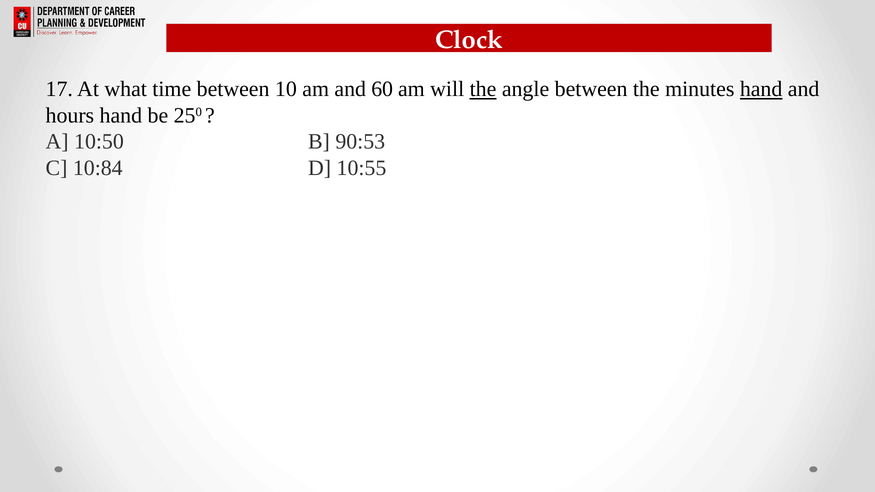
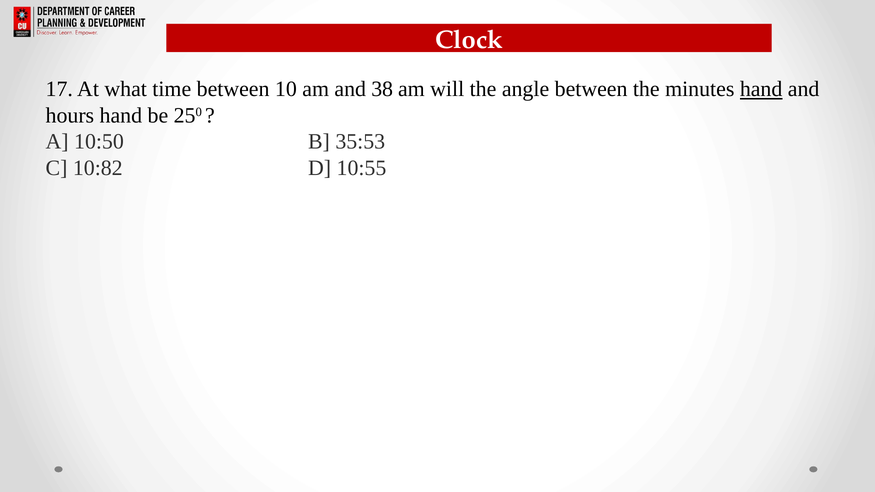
60: 60 -> 38
the at (483, 89) underline: present -> none
90:53: 90:53 -> 35:53
10:84: 10:84 -> 10:82
